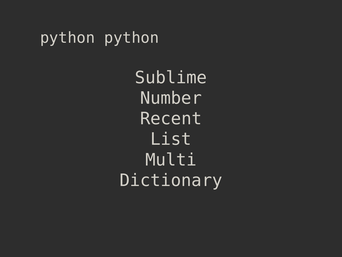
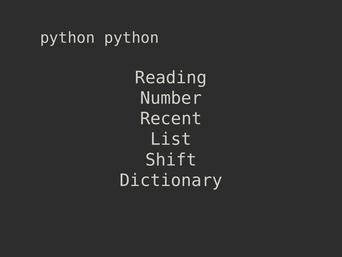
Sublime: Sublime -> Reading
Multi: Multi -> Shift
